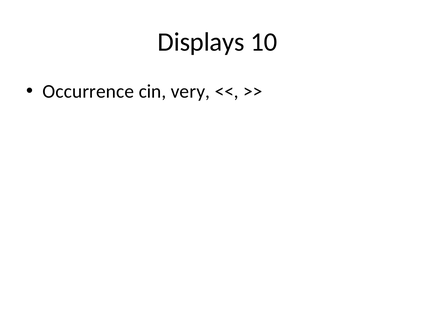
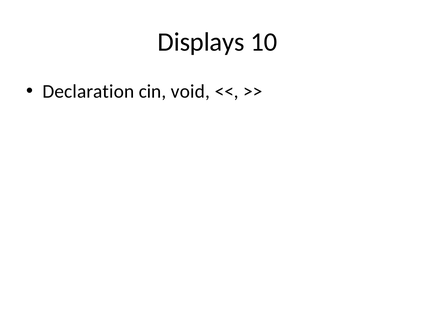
Occurrence: Occurrence -> Declaration
very: very -> void
